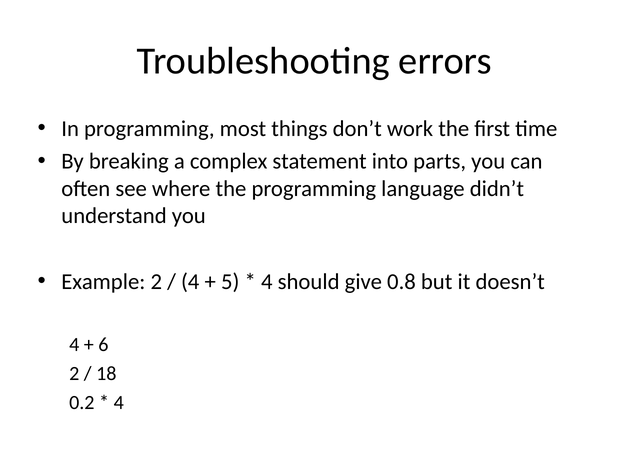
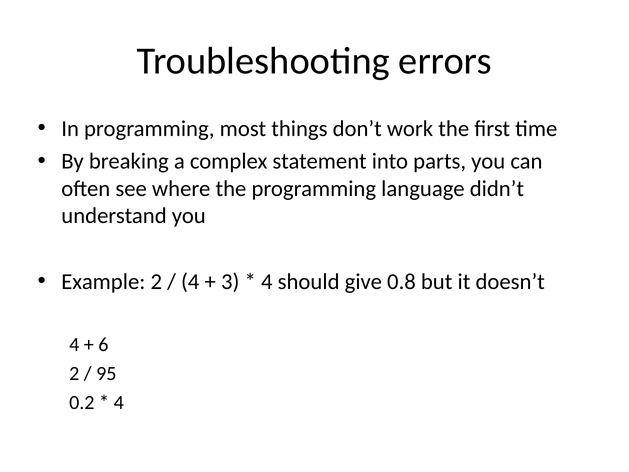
5: 5 -> 3
18: 18 -> 95
